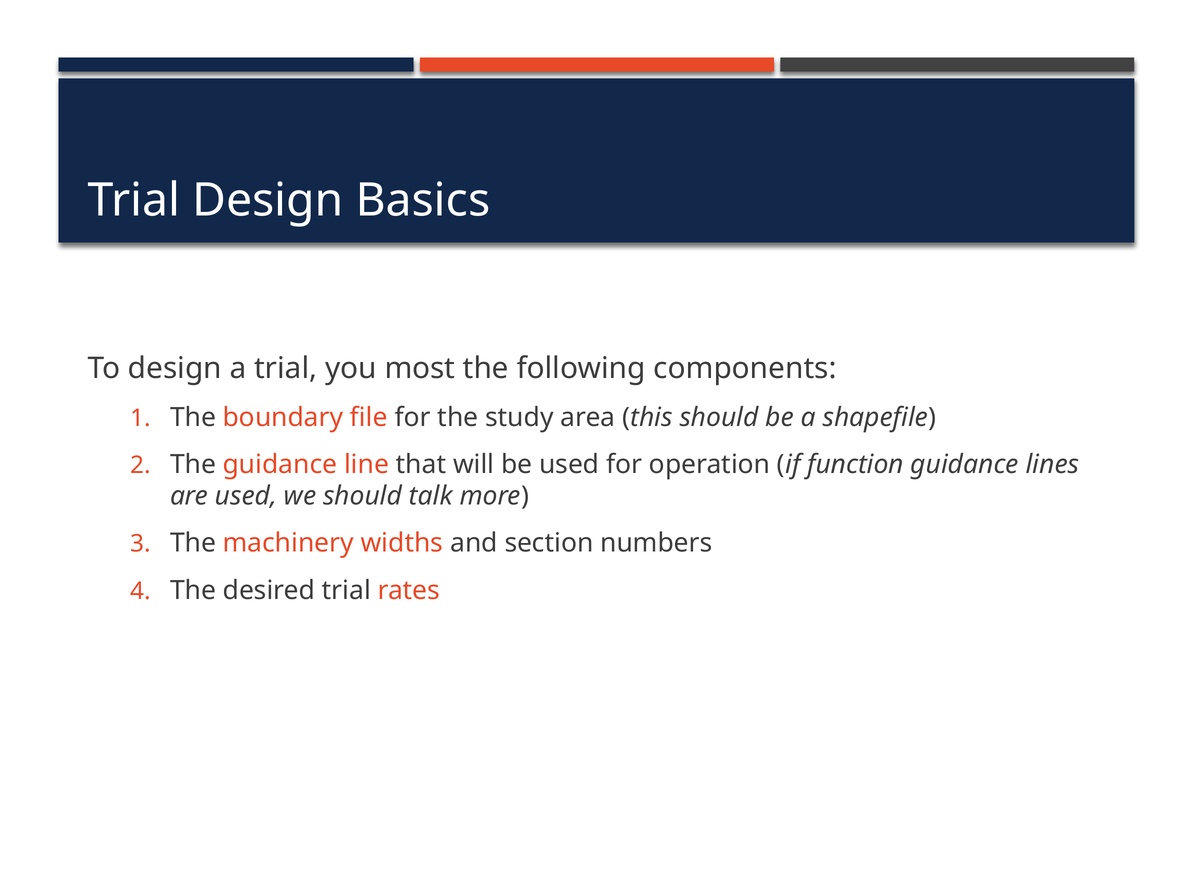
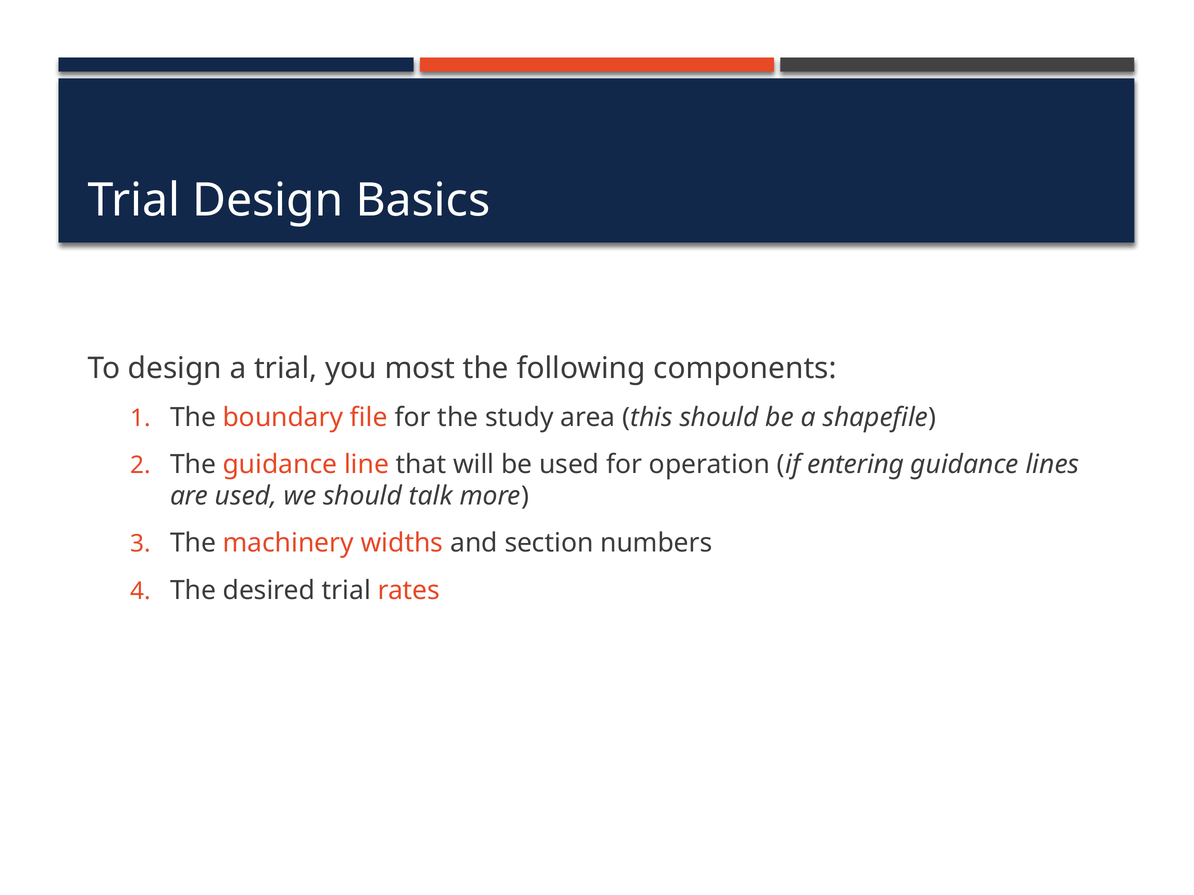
function: function -> entering
